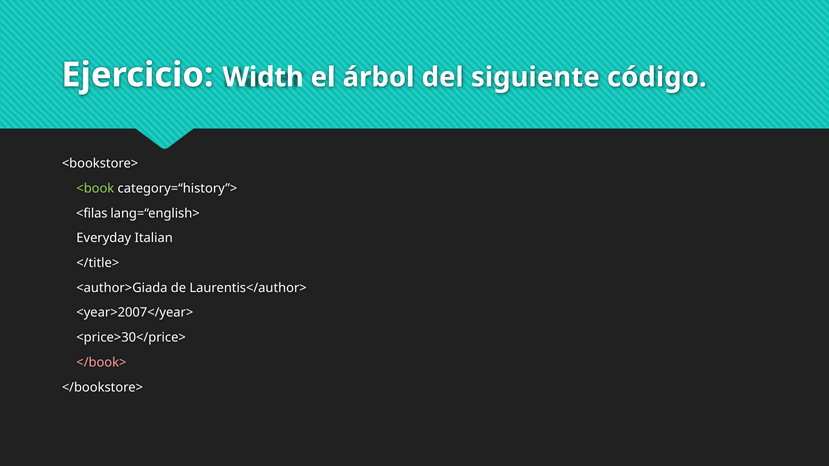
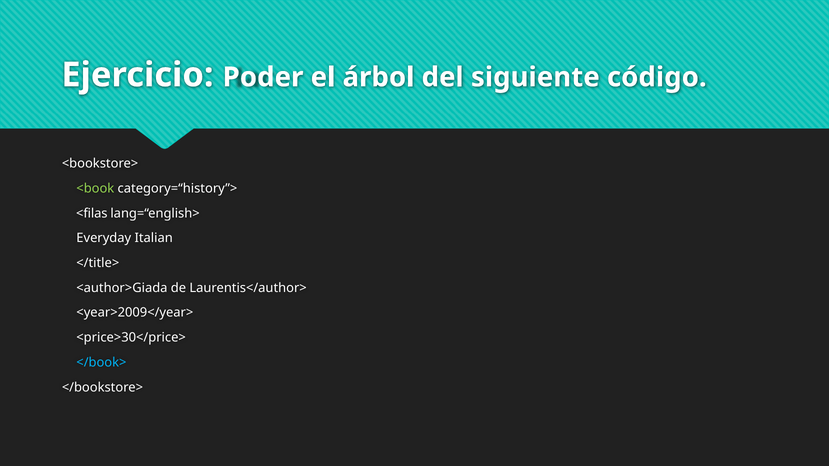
Width: Width -> Poder
<year>2007</year>: <year>2007</year> -> <year>2009</year>
</book> colour: pink -> light blue
